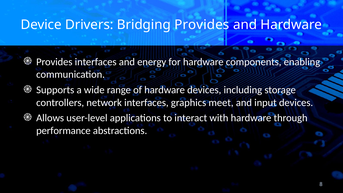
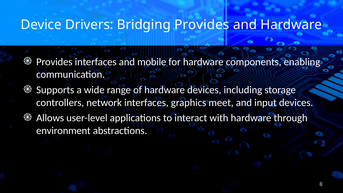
energy: energy -> mobile
performance: performance -> environment
